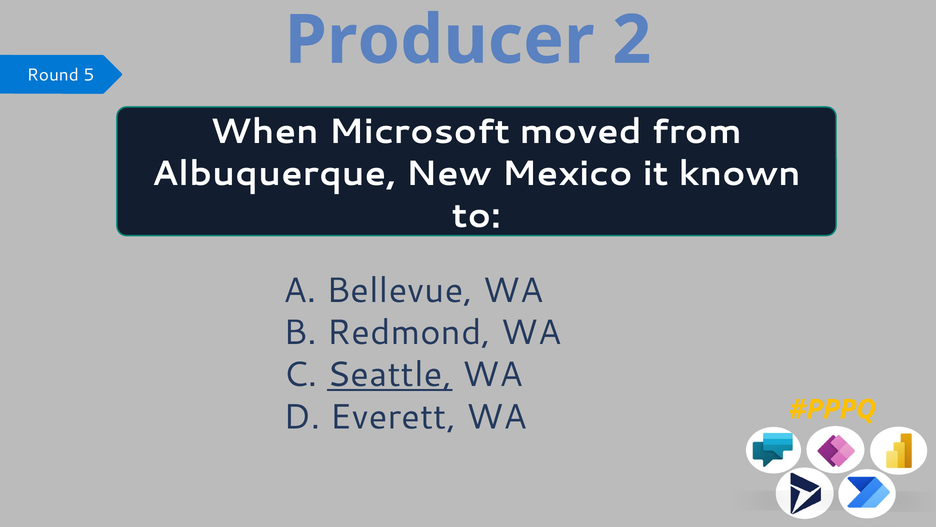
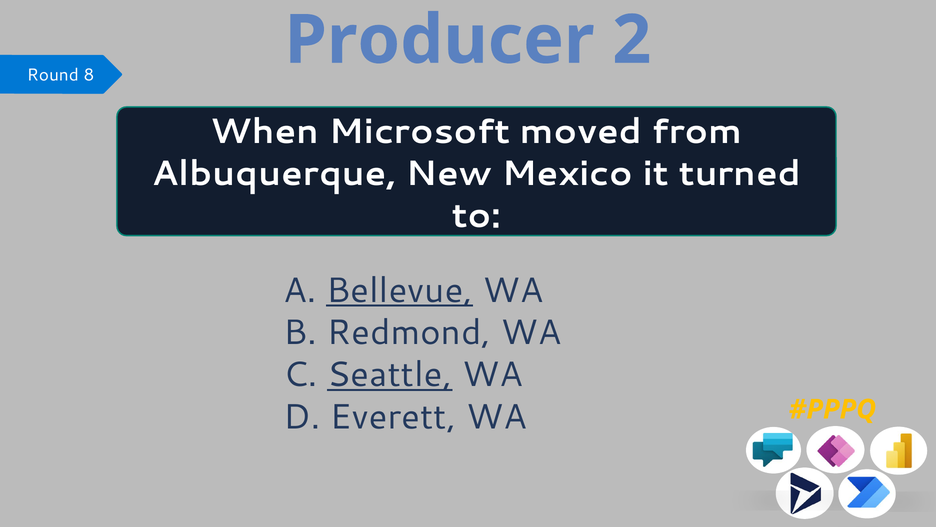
5: 5 -> 8
known: known -> turned
Bellevue underline: none -> present
